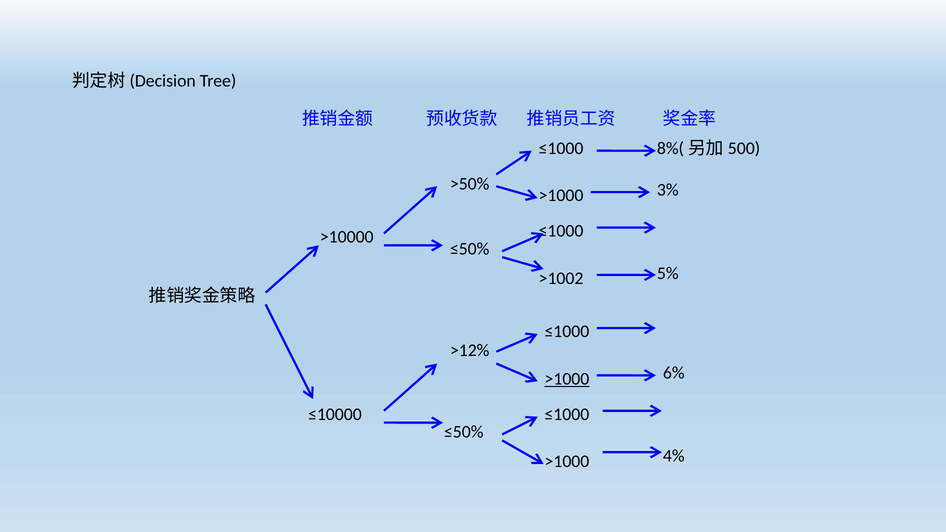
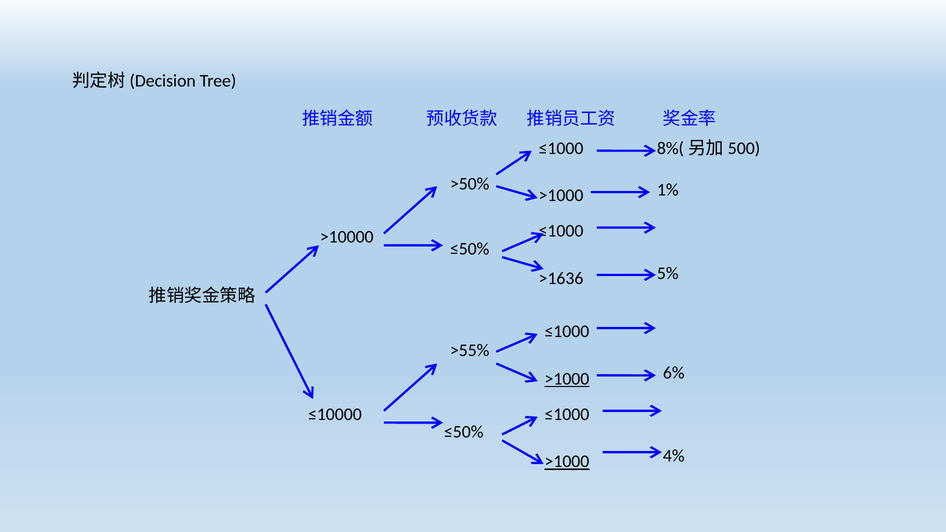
3%: 3% -> 1%
>1002: >1002 -> >1636
>12%: >12% -> >55%
>1000 at (567, 462) underline: none -> present
